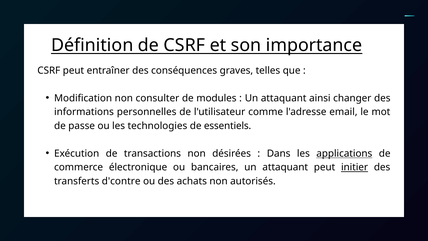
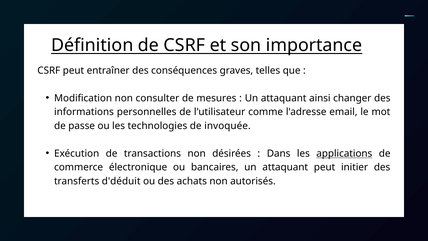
modules: modules -> mesures
essentiels: essentiels -> invoquée
initier underline: present -> none
d'contre: d'contre -> d'déduit
